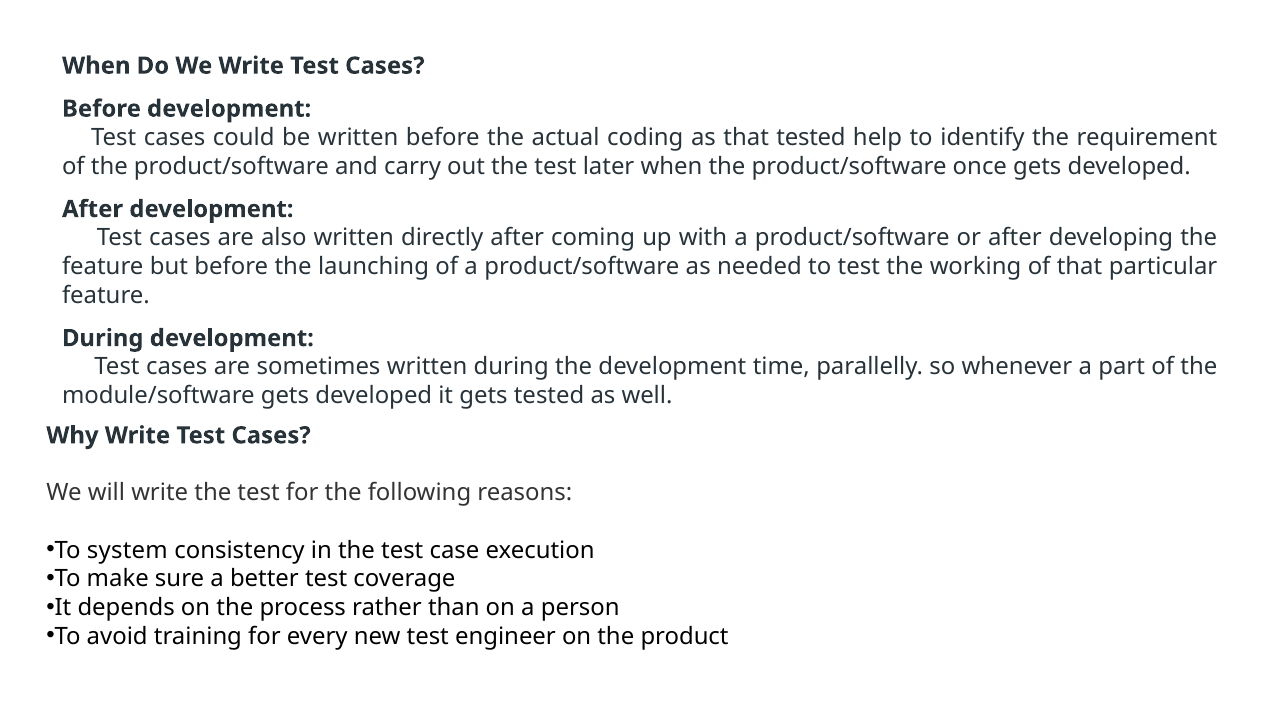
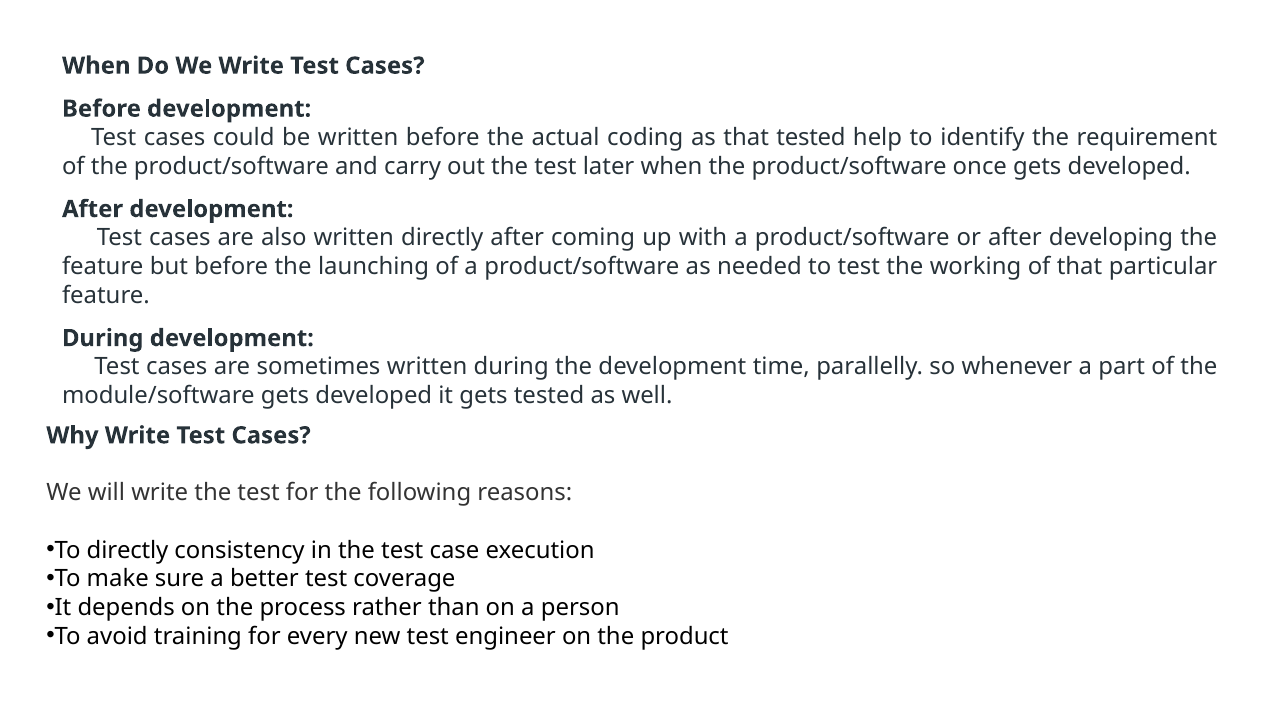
To system: system -> directly
